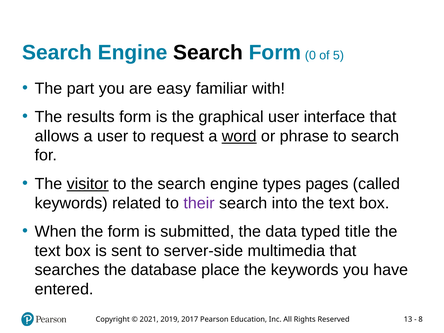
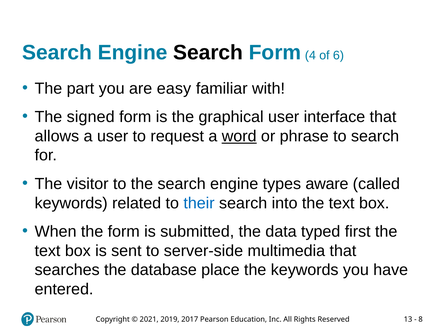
0: 0 -> 4
5: 5 -> 6
results: results -> signed
visitor underline: present -> none
pages: pages -> aware
their colour: purple -> blue
title: title -> first
